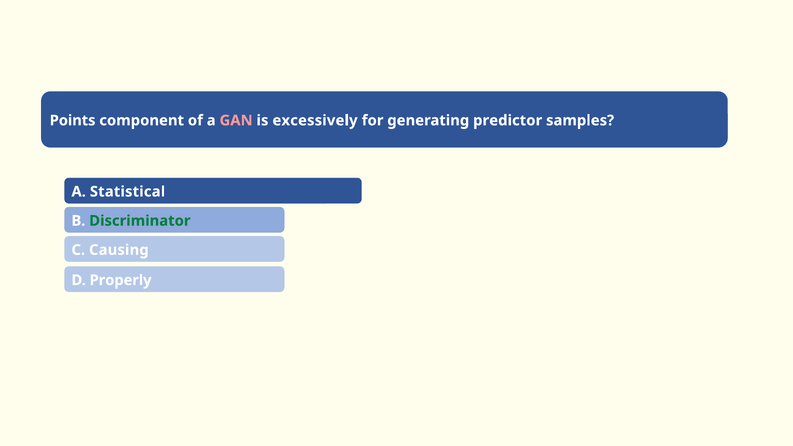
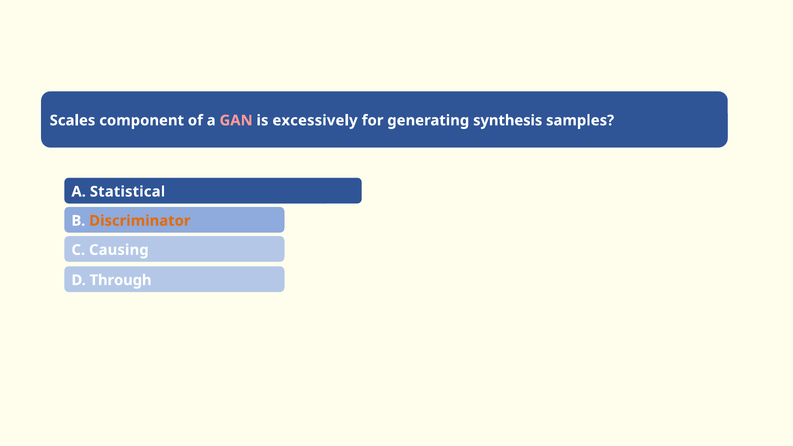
Points: Points -> Scales
predictor: predictor -> synthesis
Discriminator colour: green -> orange
Properly: Properly -> Through
